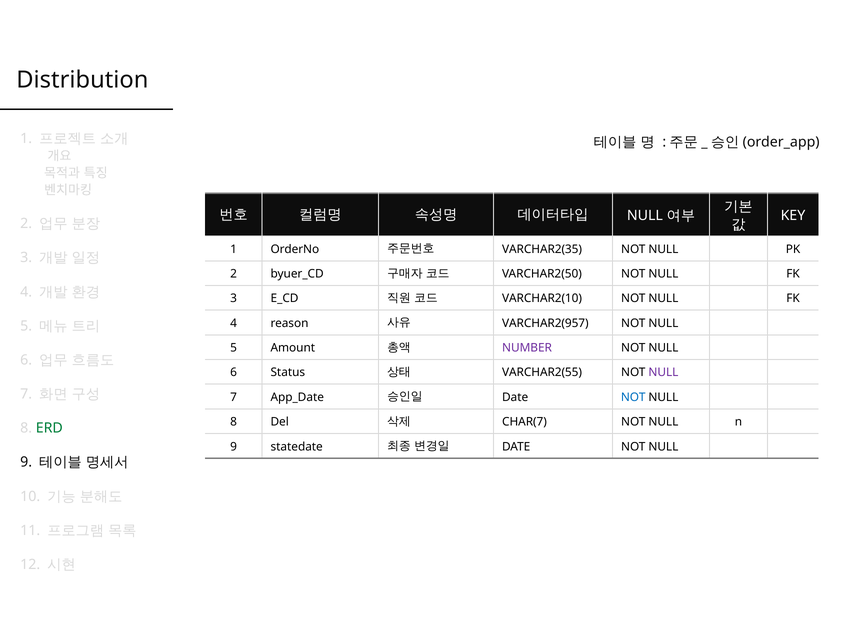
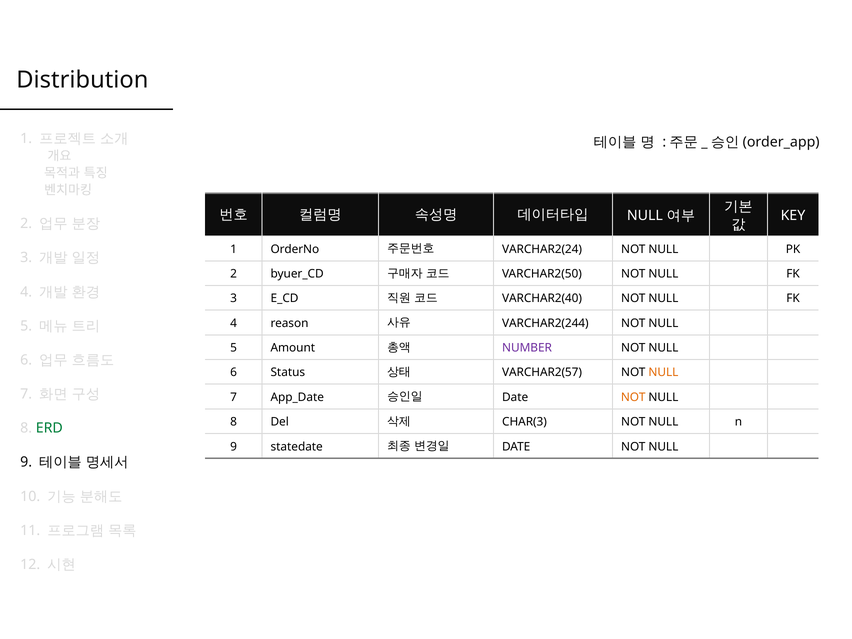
VARCHAR2(35: VARCHAR2(35 -> VARCHAR2(24
VARCHAR2(10: VARCHAR2(10 -> VARCHAR2(40
VARCHAR2(957: VARCHAR2(957 -> VARCHAR2(244
VARCHAR2(55: VARCHAR2(55 -> VARCHAR2(57
NULL at (663, 373) colour: purple -> orange
NOT at (633, 397) colour: blue -> orange
CHAR(7: CHAR(7 -> CHAR(3
